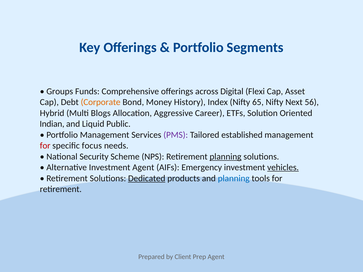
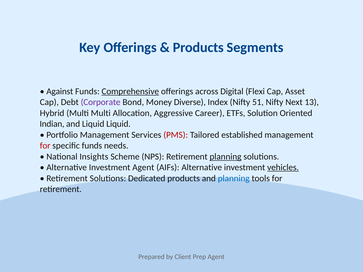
Portfolio at (198, 48): Portfolio -> Products
Groups: Groups -> Against
Comprehensive underline: none -> present
Corporate colour: orange -> purple
History: History -> Diverse
65: 65 -> 51
56: 56 -> 13
Multi Blogs: Blogs -> Multi
Liquid Public: Public -> Liquid
PMS colour: purple -> red
specific focus: focus -> funds
Security: Security -> Insights
AIFs Emergency: Emergency -> Alternative
Dedicated underline: present -> none
